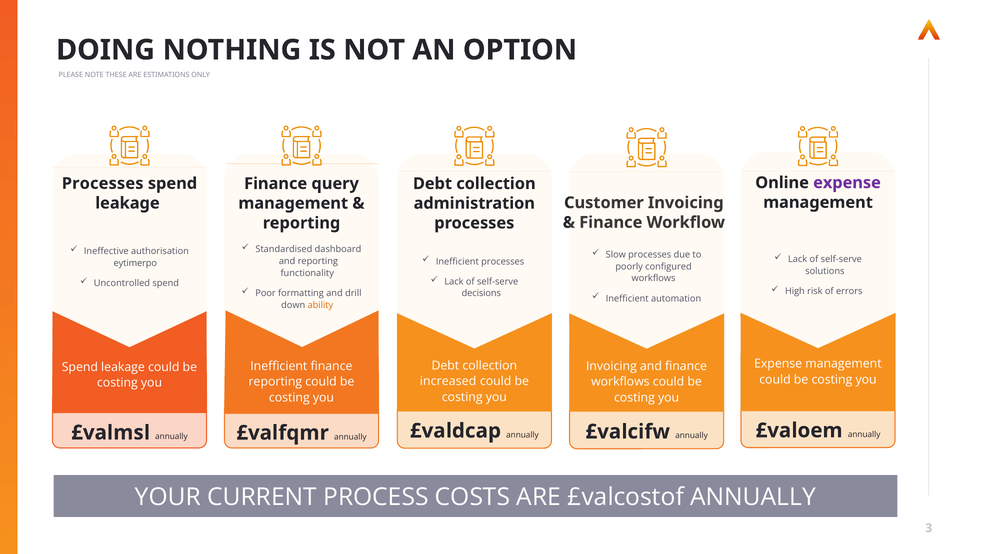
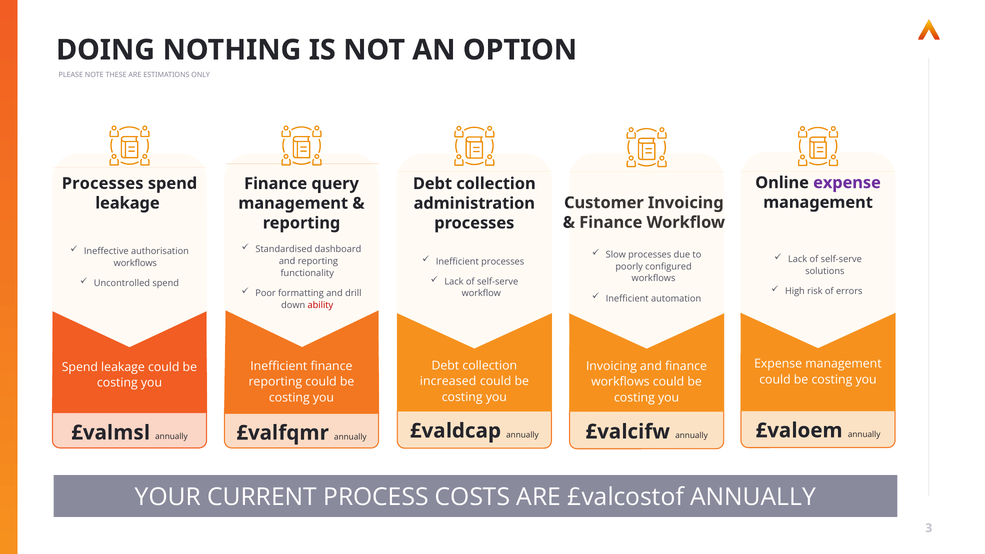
eytimerpo at (135, 263): eytimerpo -> workflows
decisions at (481, 293): decisions -> workflow
ability colour: orange -> red
